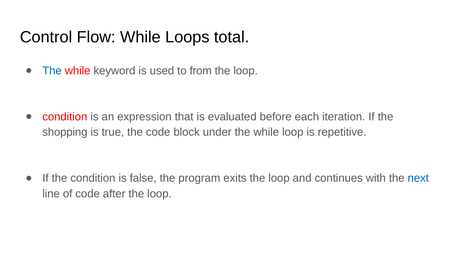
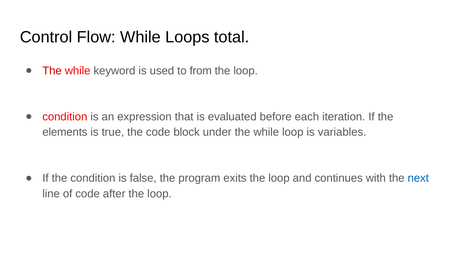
The at (52, 71) colour: blue -> red
shopping: shopping -> elements
repetitive: repetitive -> variables
